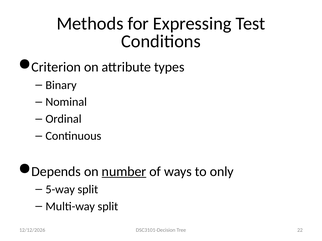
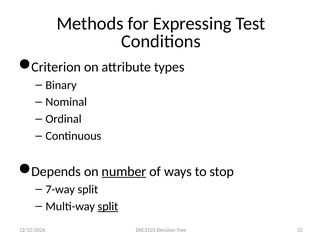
only: only -> stop
5-way: 5-way -> 7-way
split at (108, 207) underline: none -> present
